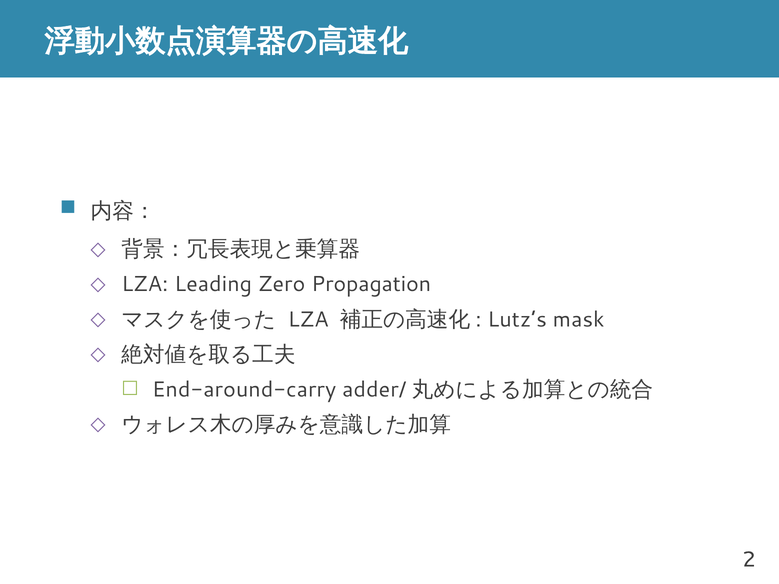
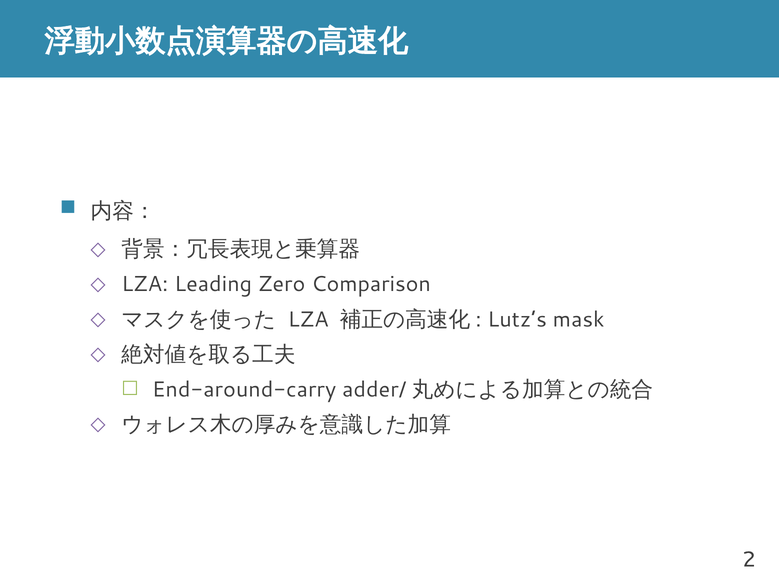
Propagation: Propagation -> Comparison
